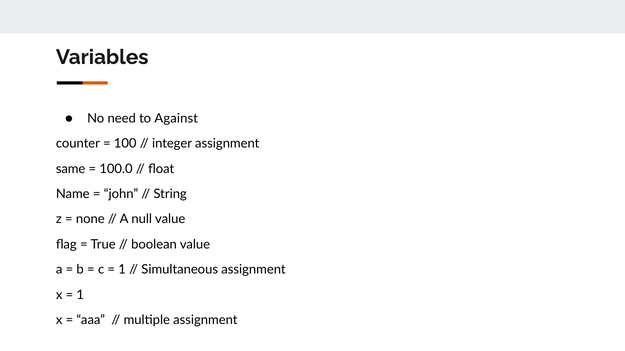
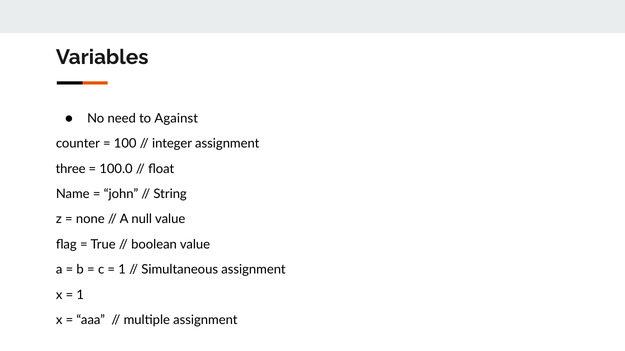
same: same -> three
